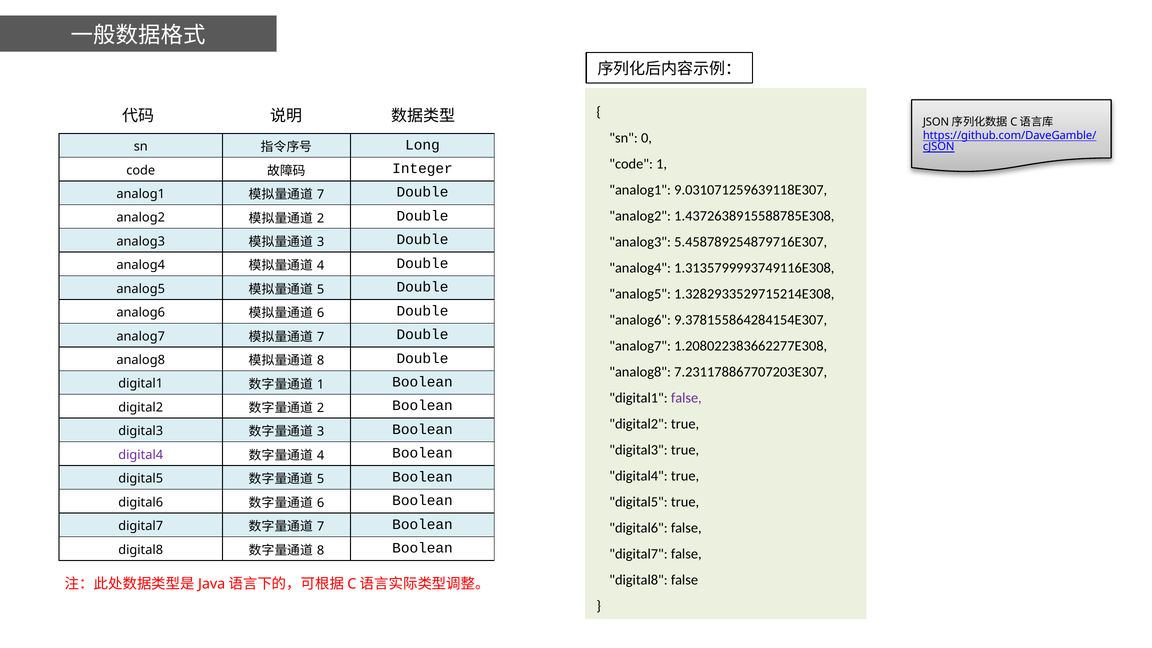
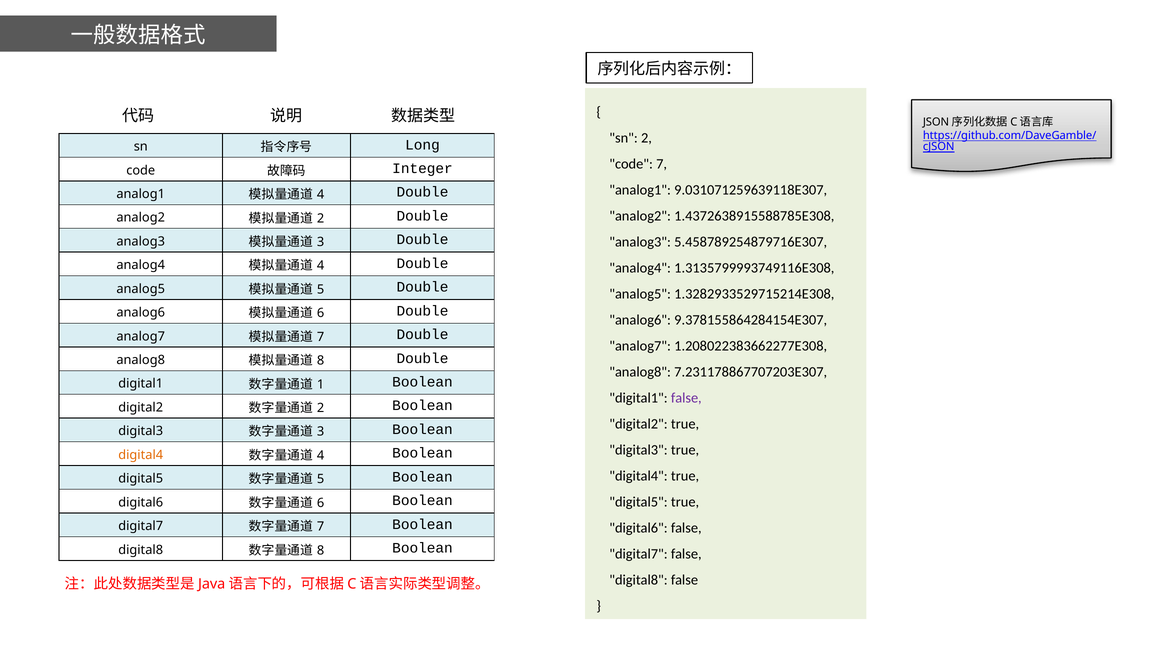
sn 0: 0 -> 2
code 1: 1 -> 7
7 at (321, 195): 7 -> 4
digital4 at (141, 455) colour: purple -> orange
